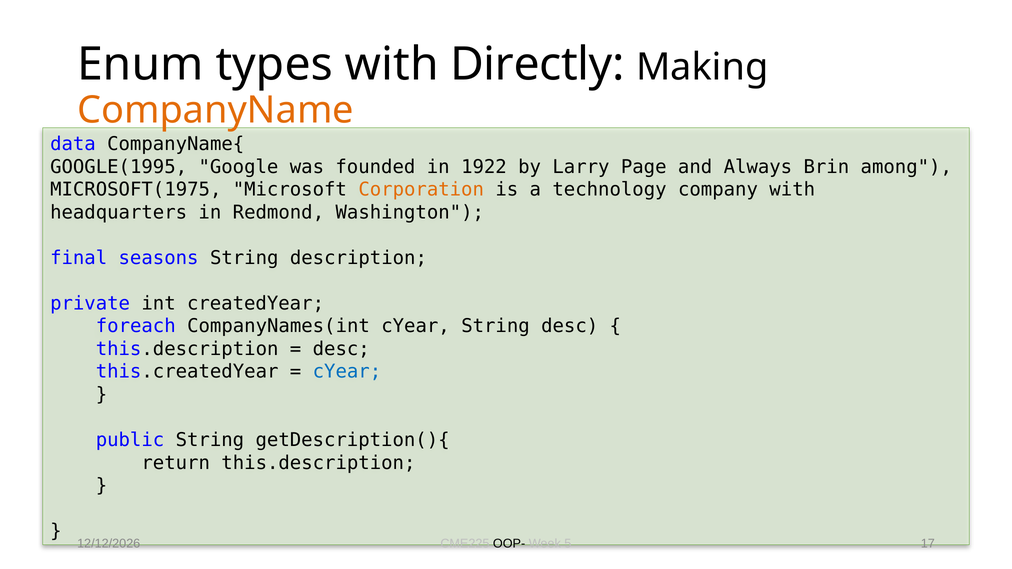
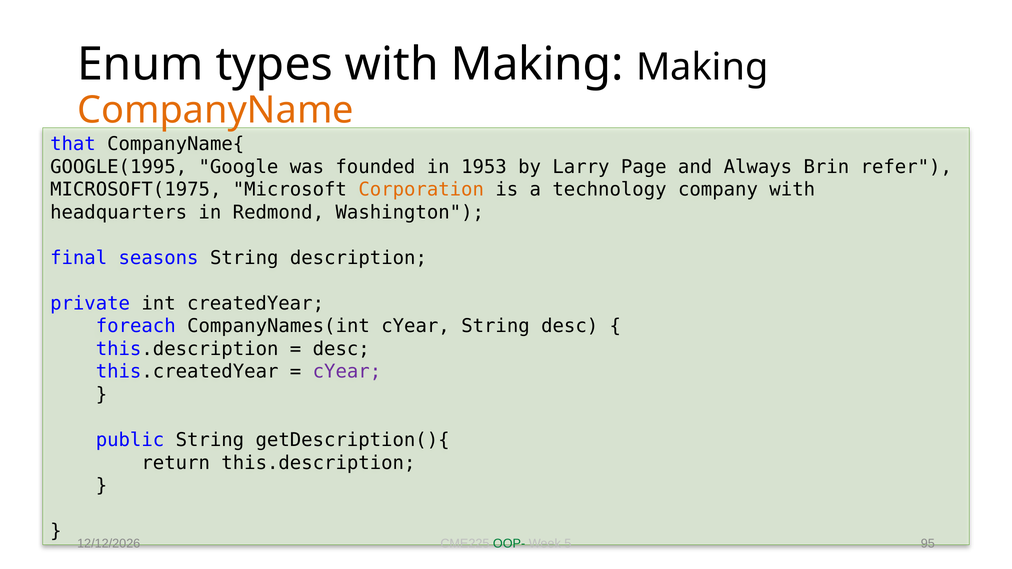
with Directly: Directly -> Making
data: data -> that
1922: 1922 -> 1953
among: among -> refer
cYear at (347, 372) colour: blue -> purple
OOP- colour: black -> green
17: 17 -> 95
